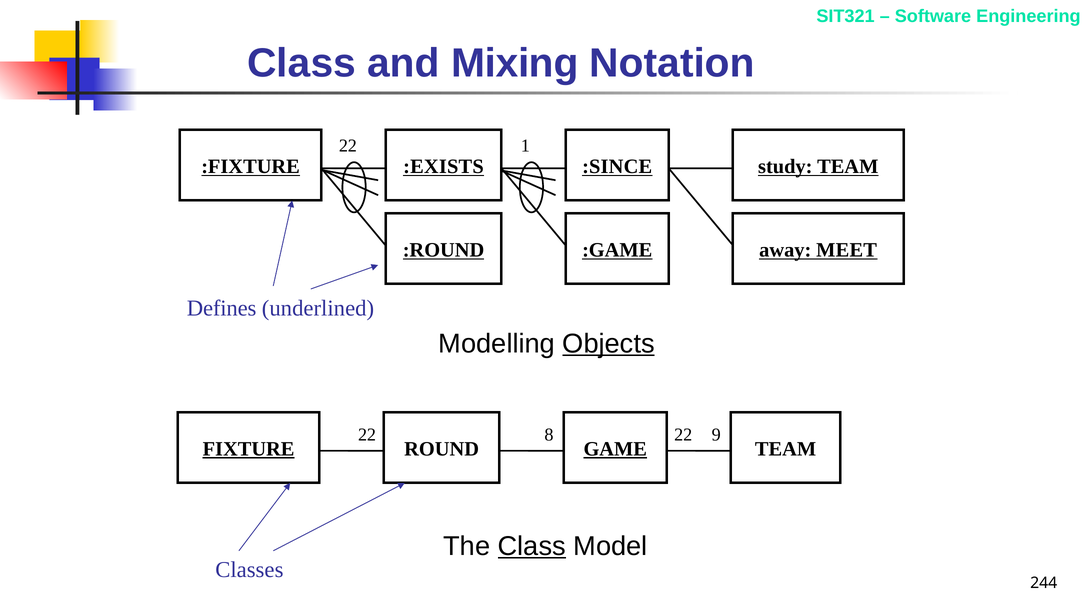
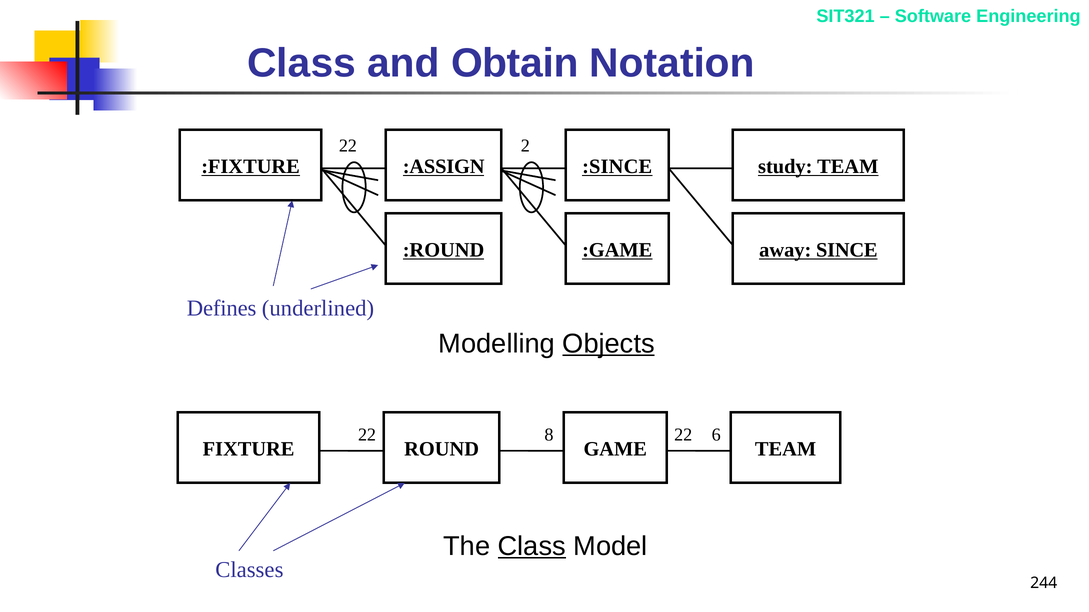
Mixing: Mixing -> Obtain
1: 1 -> 2
:EXISTS: :EXISTS -> :ASSIGN
MEET: MEET -> SINCE
9: 9 -> 6
FIXTURE underline: present -> none
GAME underline: present -> none
